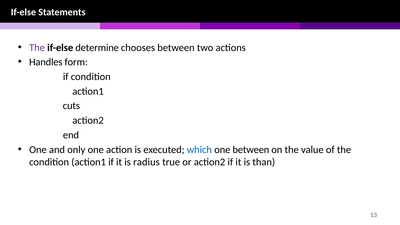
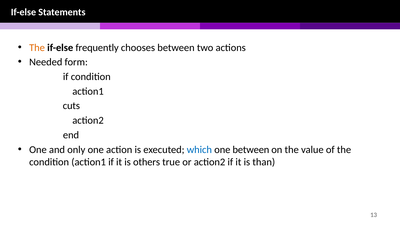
The at (37, 48) colour: purple -> orange
determine: determine -> frequently
Handles: Handles -> Needed
radius: radius -> others
